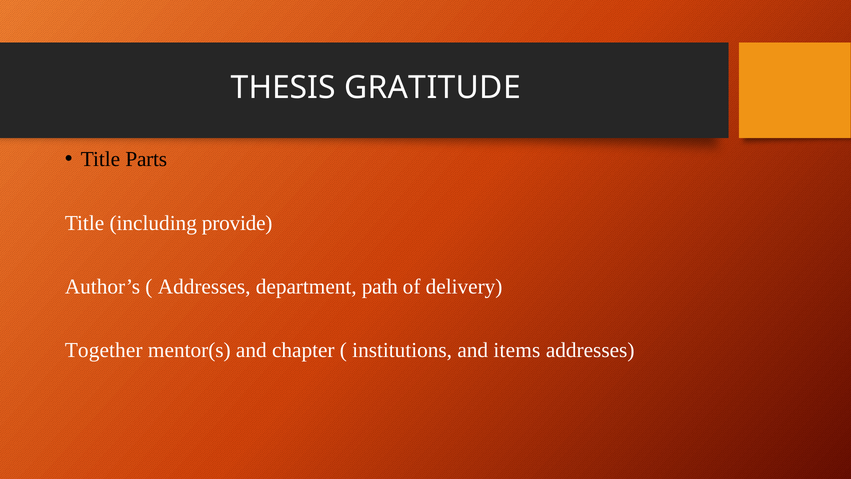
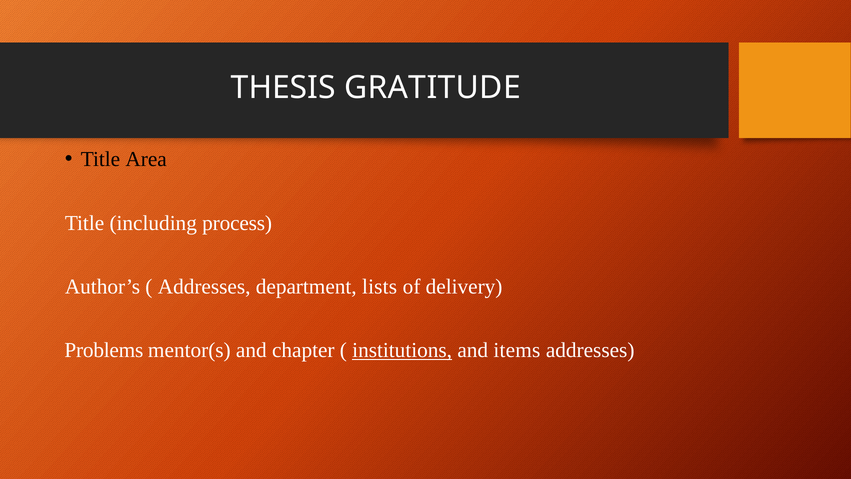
Parts: Parts -> Area
provide: provide -> process
path: path -> lists
Together: Together -> Problems
institutions underline: none -> present
